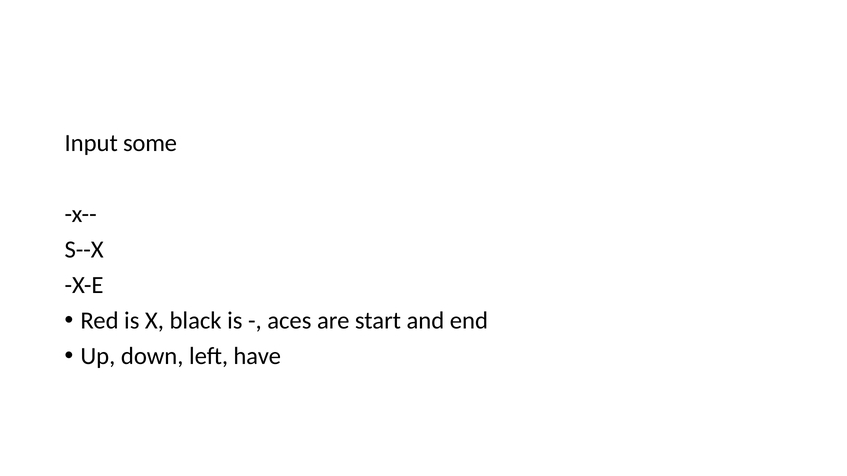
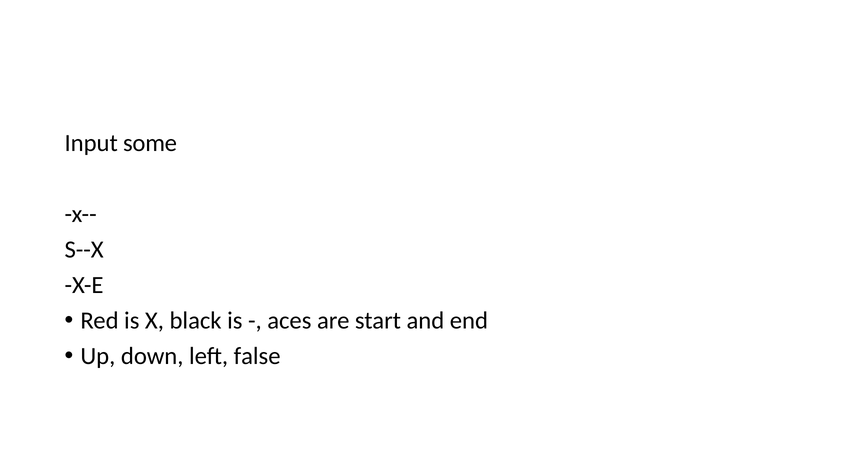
have: have -> false
